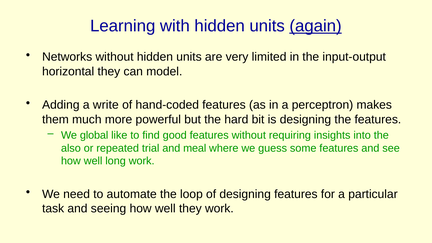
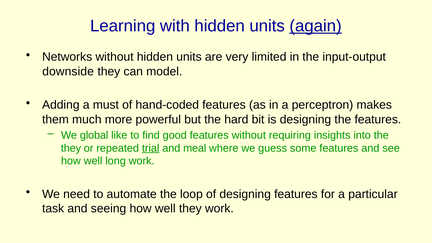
horizontal: horizontal -> downside
write: write -> must
also at (71, 148): also -> they
trial underline: none -> present
